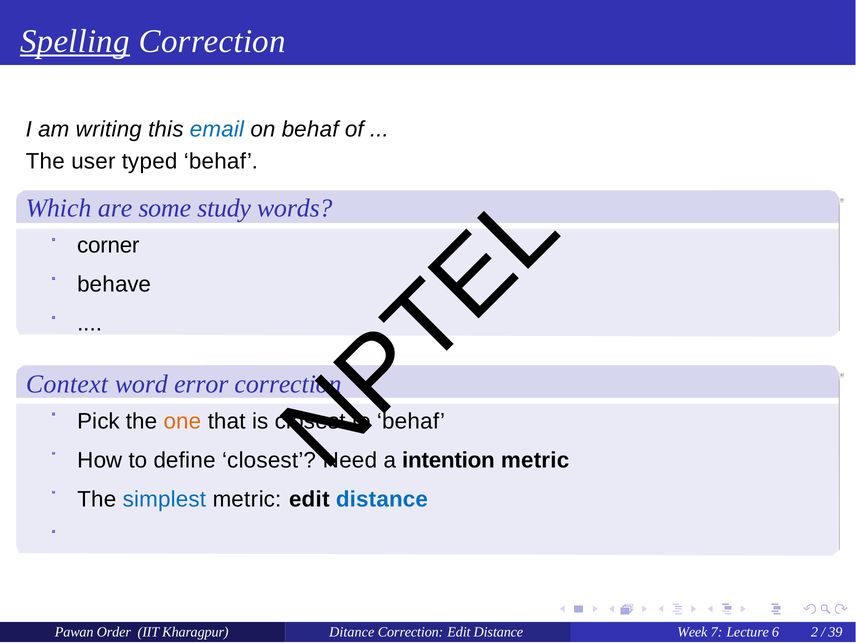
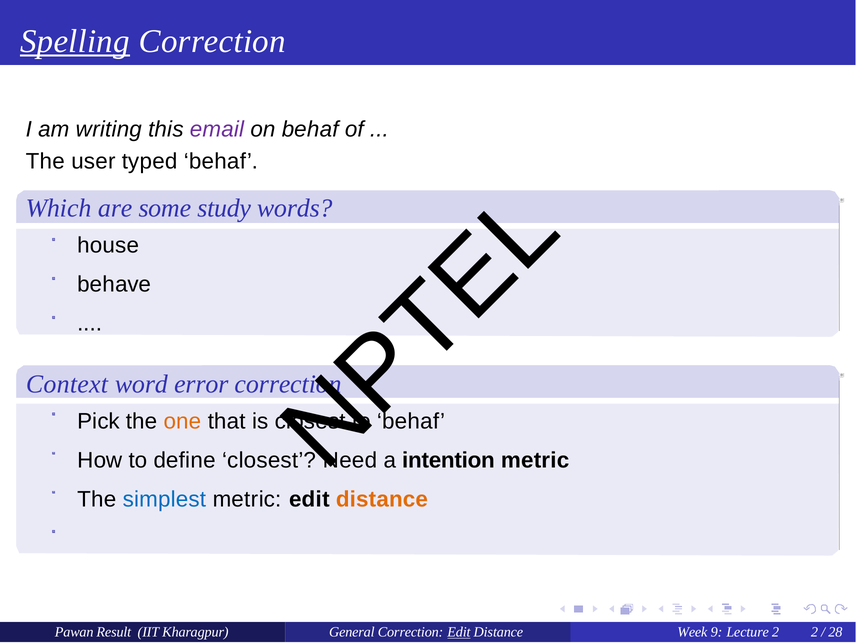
email colour: blue -> purple
corner: corner -> house
distance at (382, 499) colour: blue -> orange
Order: Order -> Result
Ditance: Ditance -> General
Edit at (459, 632) underline: none -> present
7: 7 -> 9
Lecture 6: 6 -> 2
39: 39 -> 28
